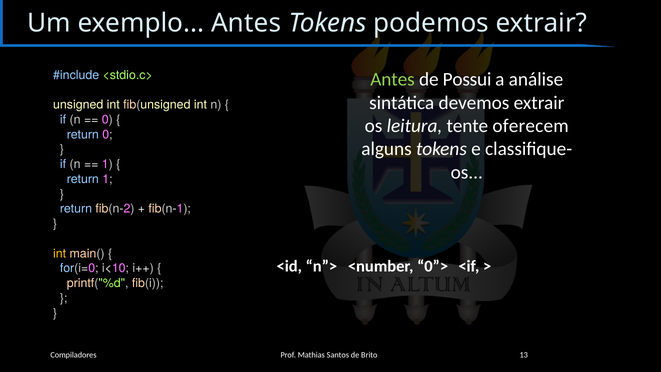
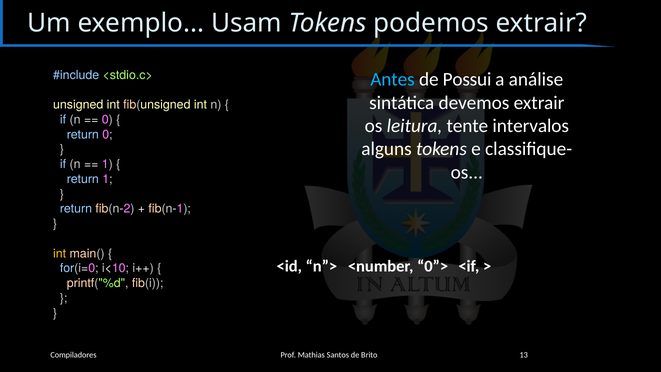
exemplo Antes: Antes -> Usam
Antes at (393, 80) colour: light green -> light blue
oferecem: oferecem -> intervalos
